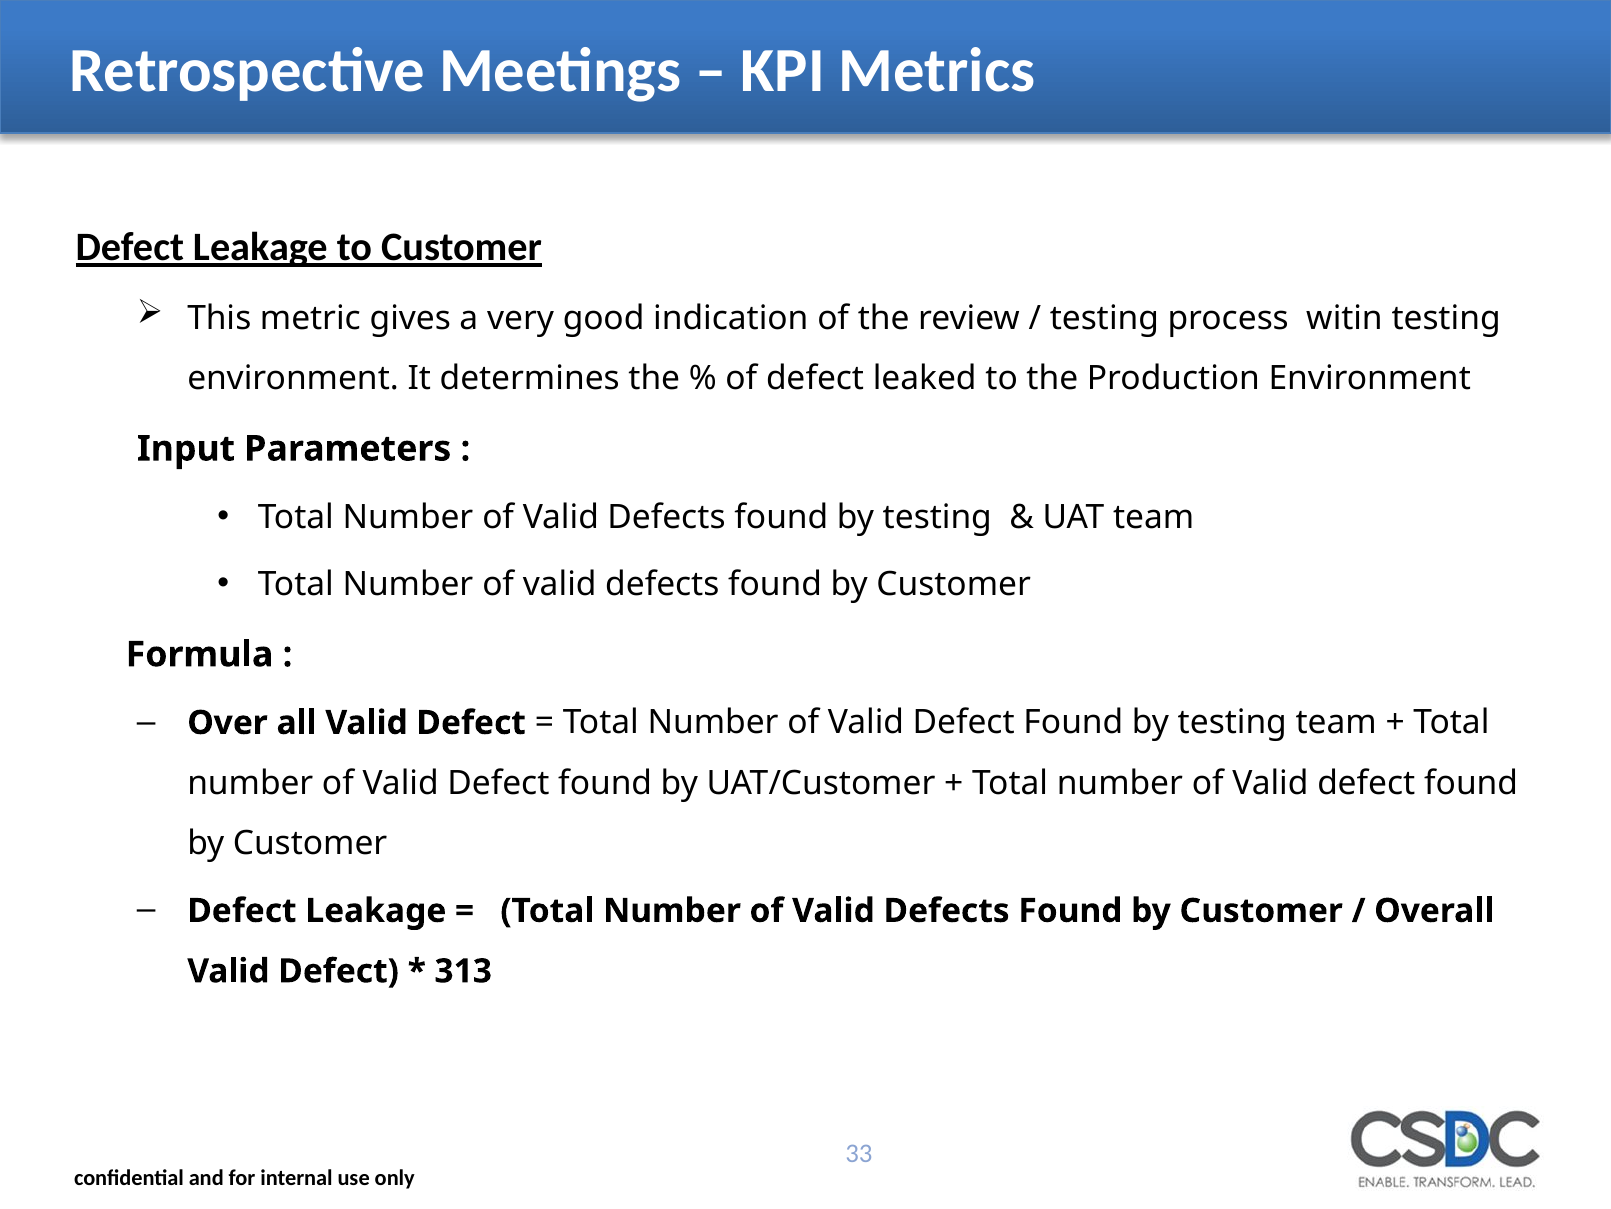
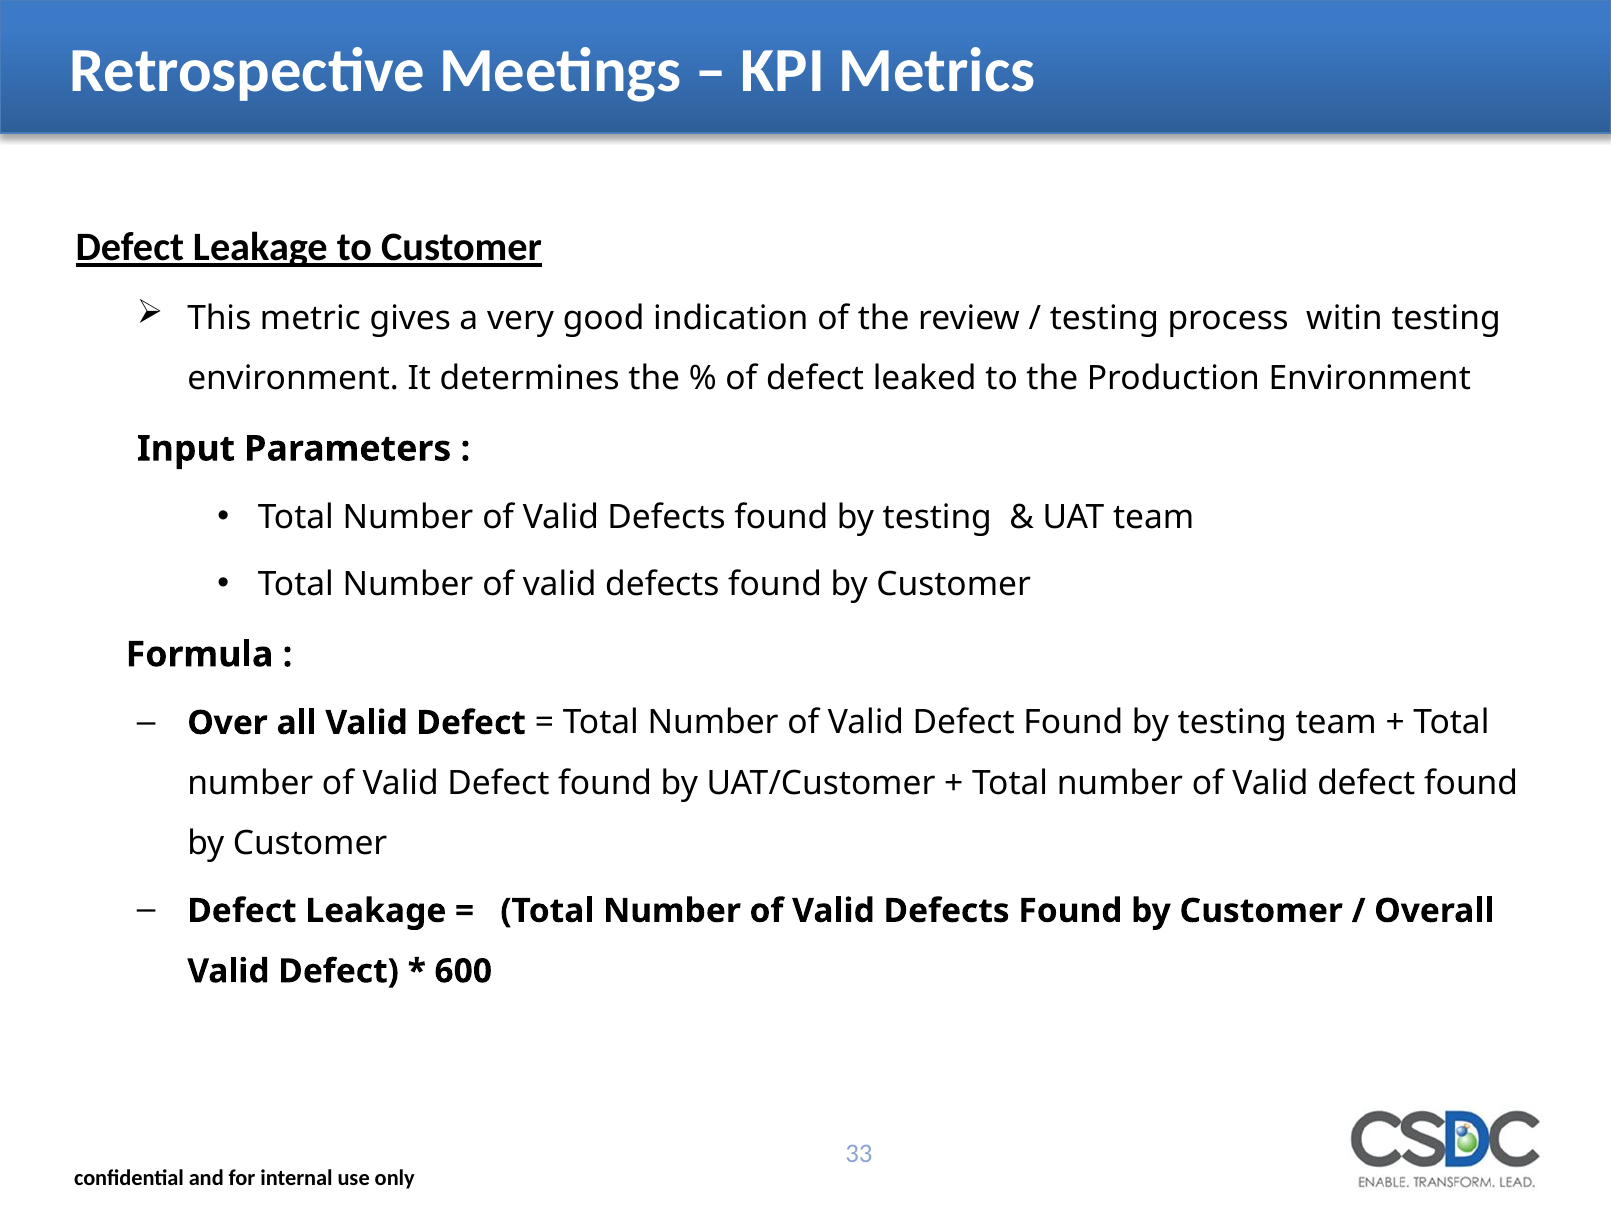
313: 313 -> 600
